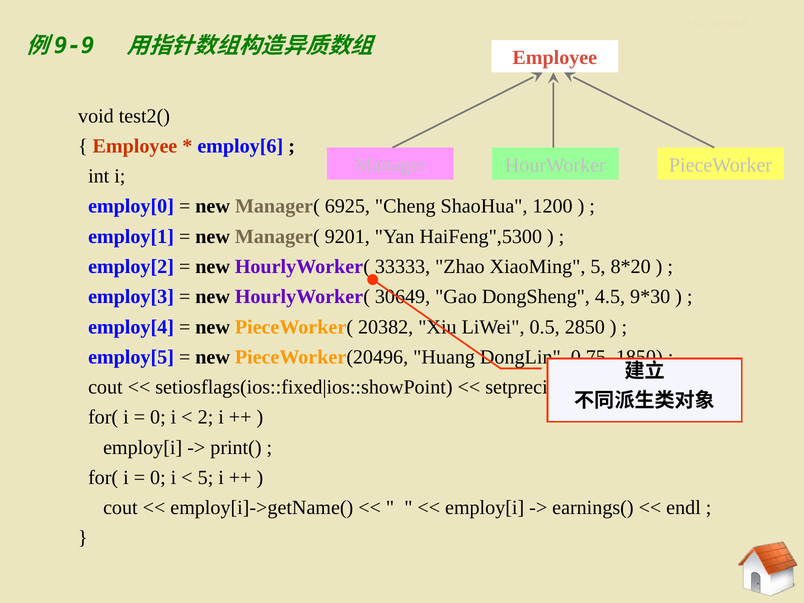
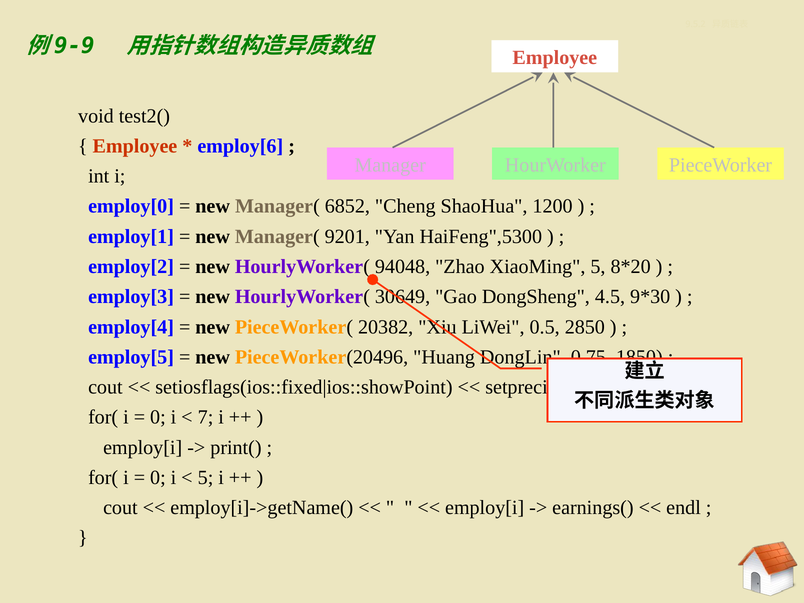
6925: 6925 -> 6852
33333: 33333 -> 94048
2: 2 -> 7
